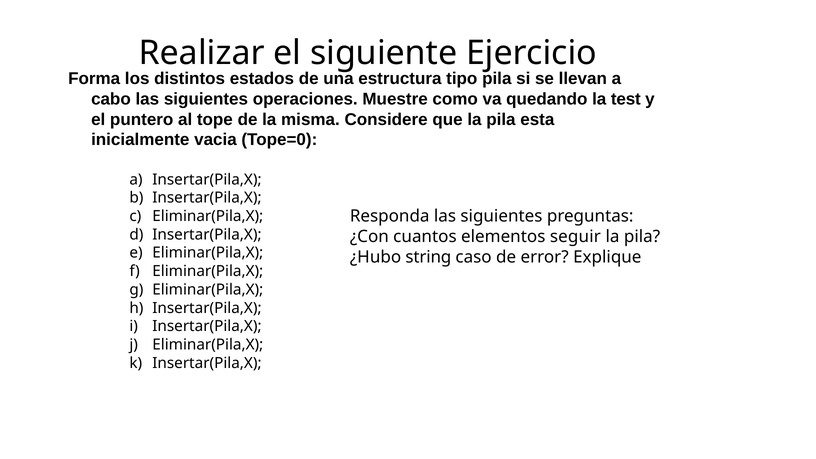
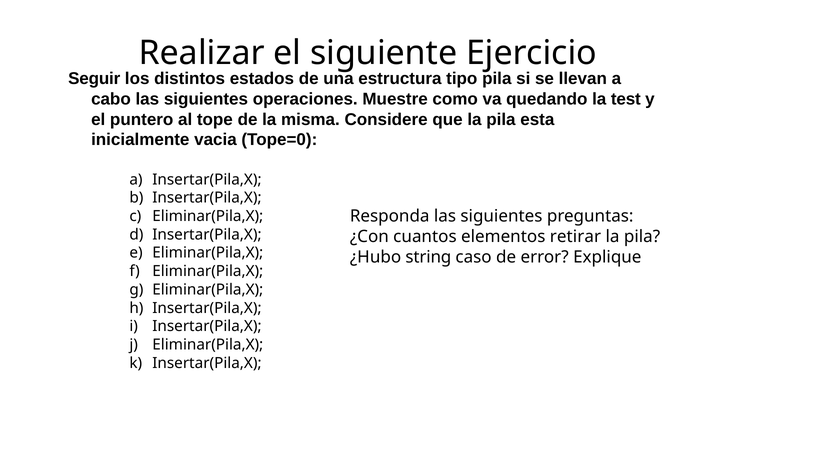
Forma: Forma -> Seguir
seguir: seguir -> retirar
